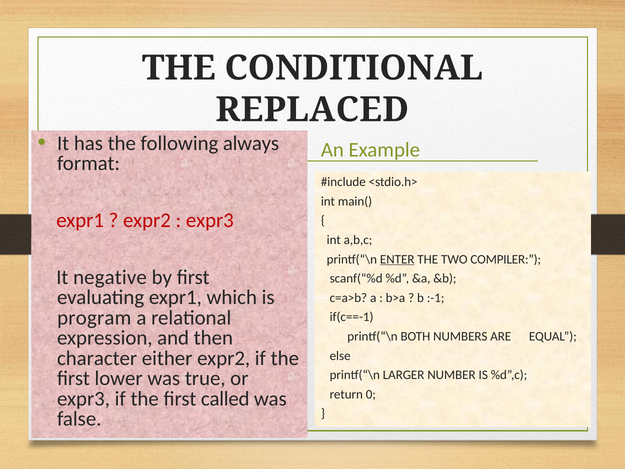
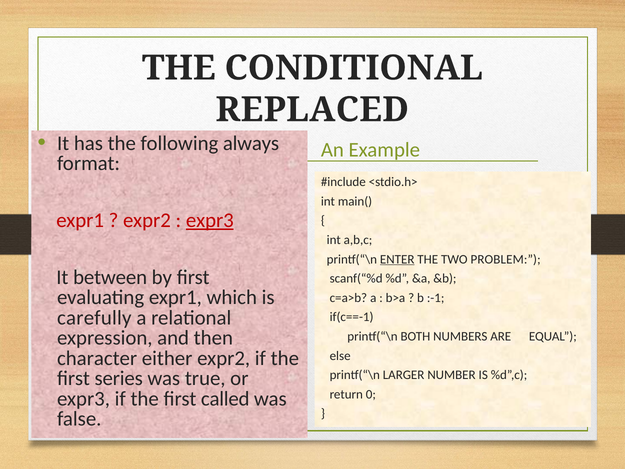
expr3 at (210, 220) underline: none -> present
COMPILER: COMPILER -> PROBLEM
negative: negative -> between
program: program -> carefully
lower: lower -> series
